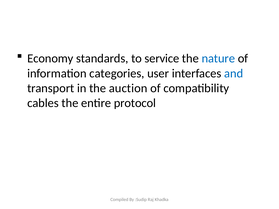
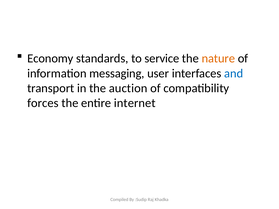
nature colour: blue -> orange
categories: categories -> messaging
cables: cables -> forces
protocol: protocol -> internet
